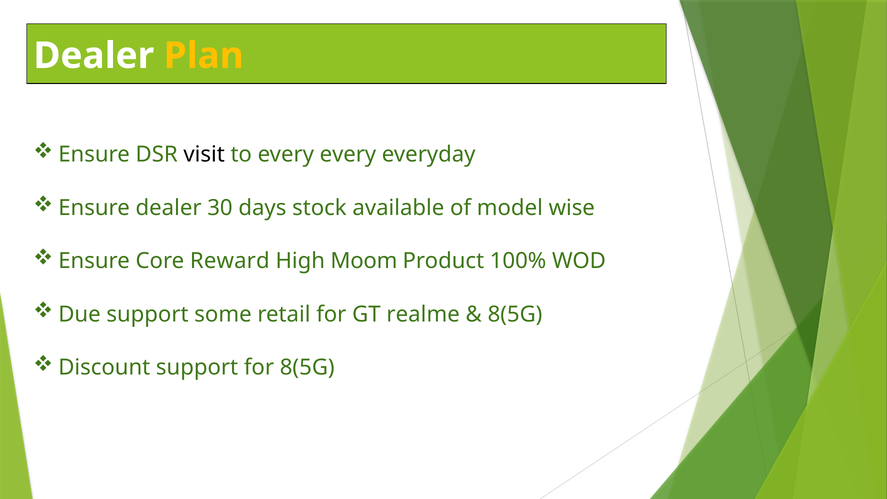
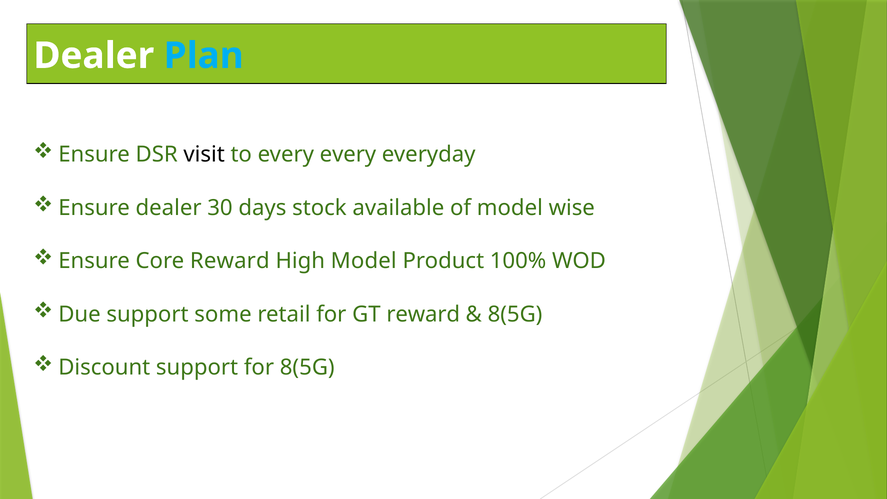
Plan colour: yellow -> light blue
High Moom: Moom -> Model
GT realme: realme -> reward
